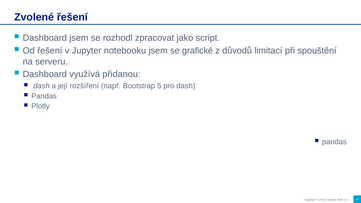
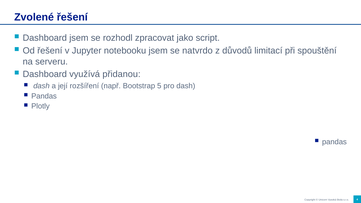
grafické: grafické -> natvrdo
